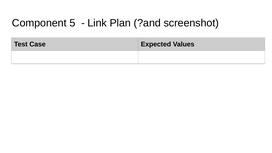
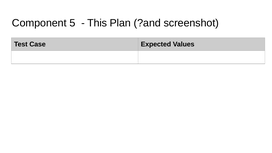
Link: Link -> This
